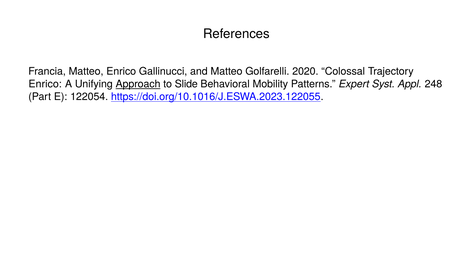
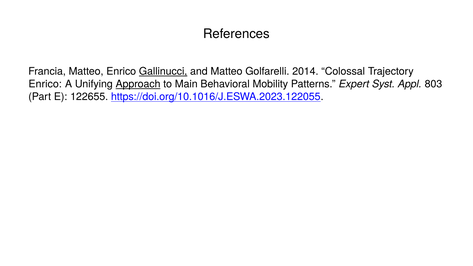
Gallinucci underline: none -> present
2020: 2020 -> 2014
Slide: Slide -> Main
248: 248 -> 803
122054: 122054 -> 122655
